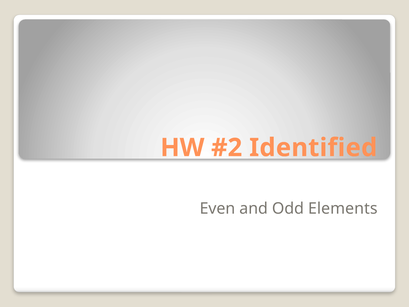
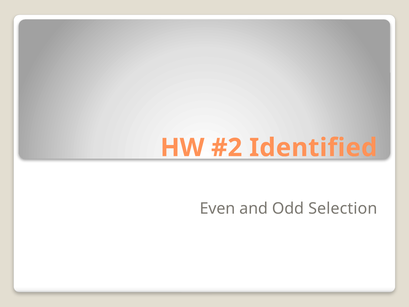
Elements: Elements -> Selection
